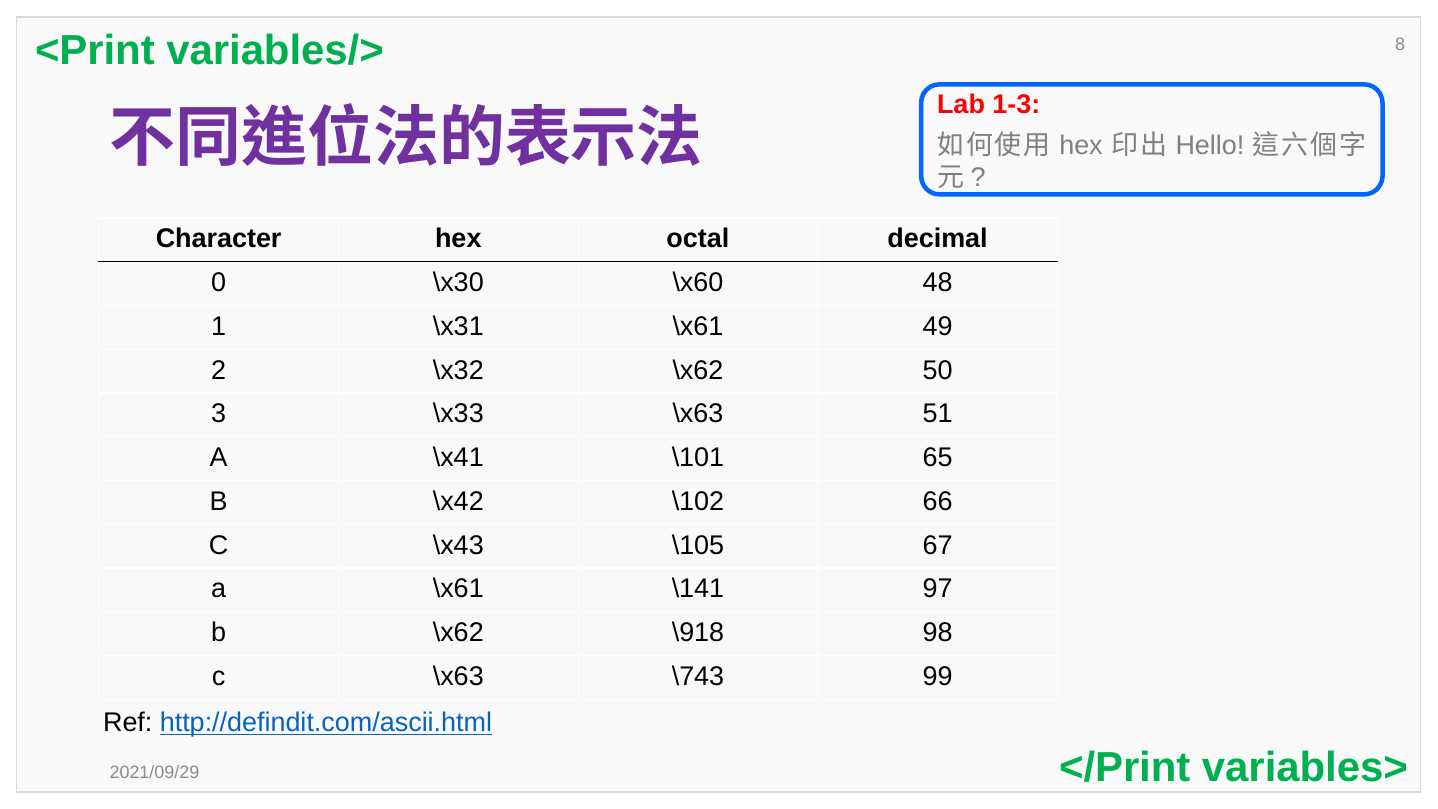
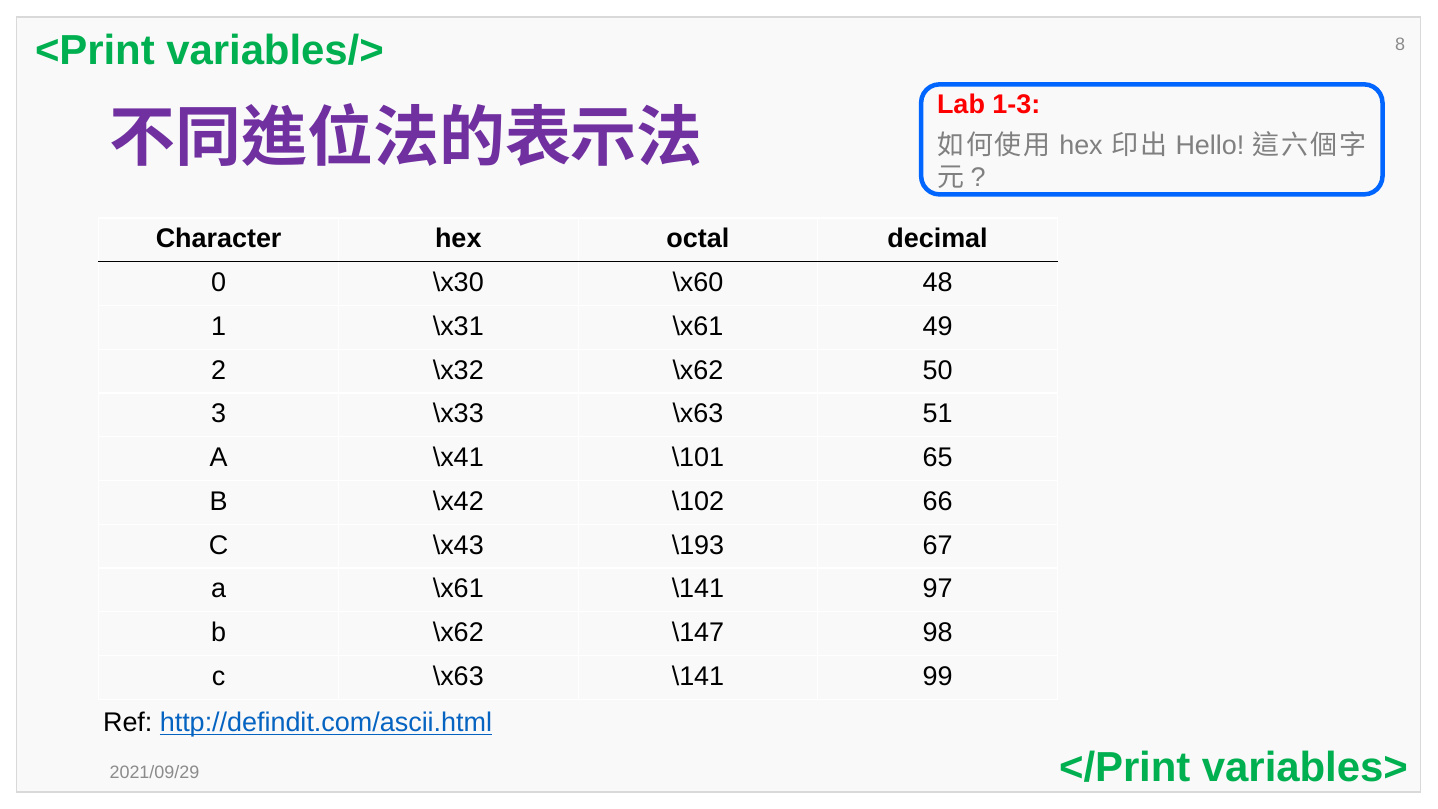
\105: \105 -> \193
\918: \918 -> \147
\x63 \743: \743 -> \141
